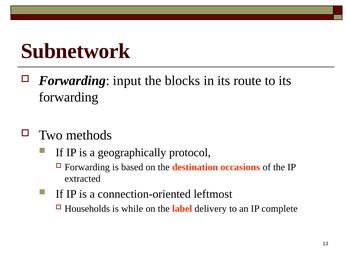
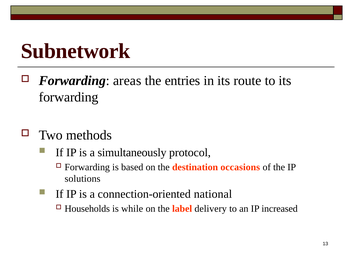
input: input -> areas
blocks: blocks -> entries
geographically: geographically -> simultaneously
extracted: extracted -> solutions
leftmost: leftmost -> national
complete: complete -> increased
